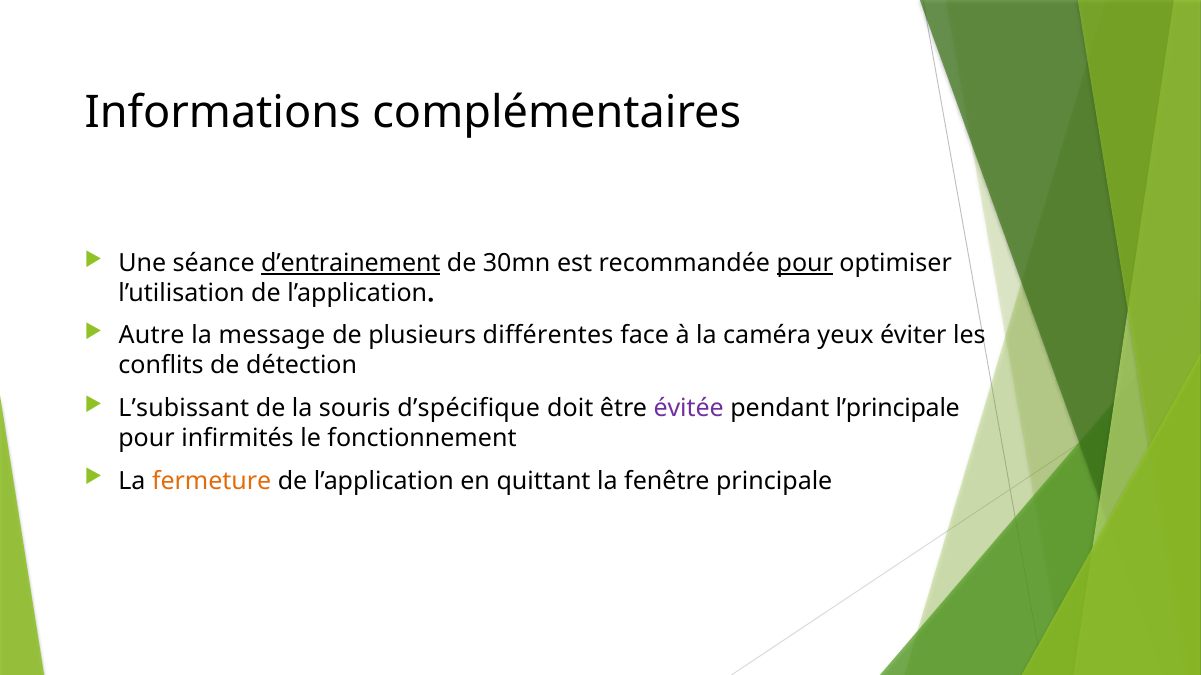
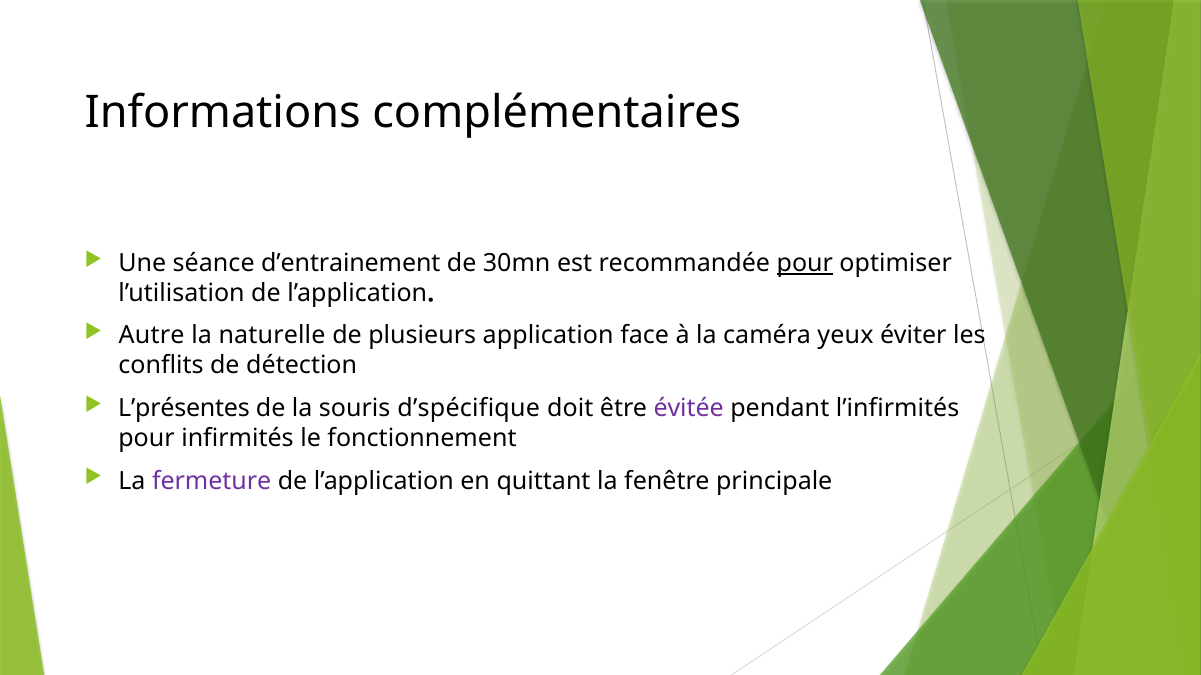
d’entrainement underline: present -> none
message: message -> naturelle
différentes: différentes -> application
L’subissant: L’subissant -> L’présentes
l’principale: l’principale -> l’infirmités
fermeture colour: orange -> purple
